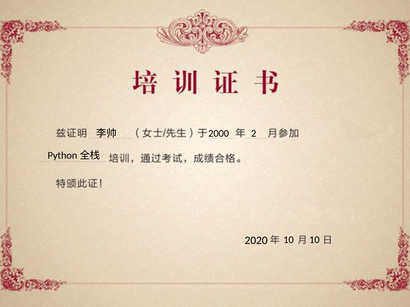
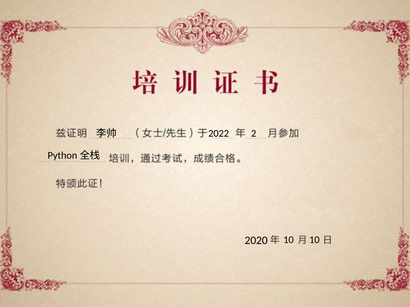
2000: 2000 -> 2022
